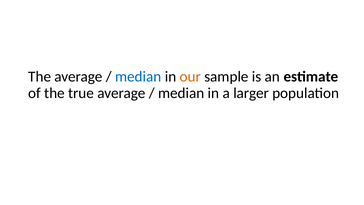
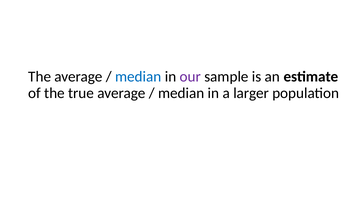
our colour: orange -> purple
